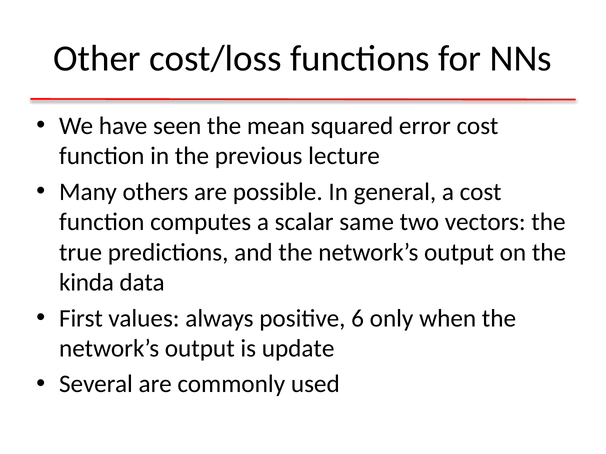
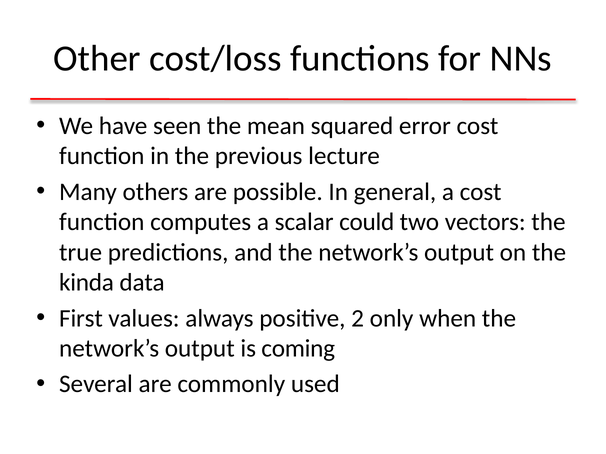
same: same -> could
6: 6 -> 2
update: update -> coming
